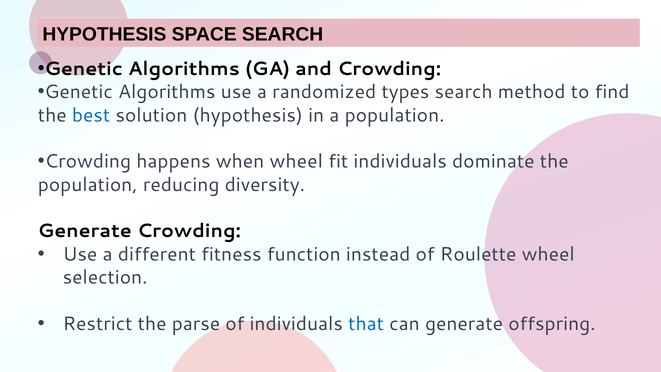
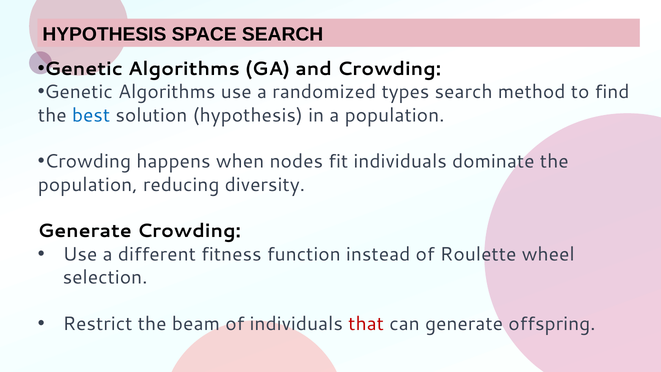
when wheel: wheel -> nodes
parse: parse -> beam
that colour: blue -> red
